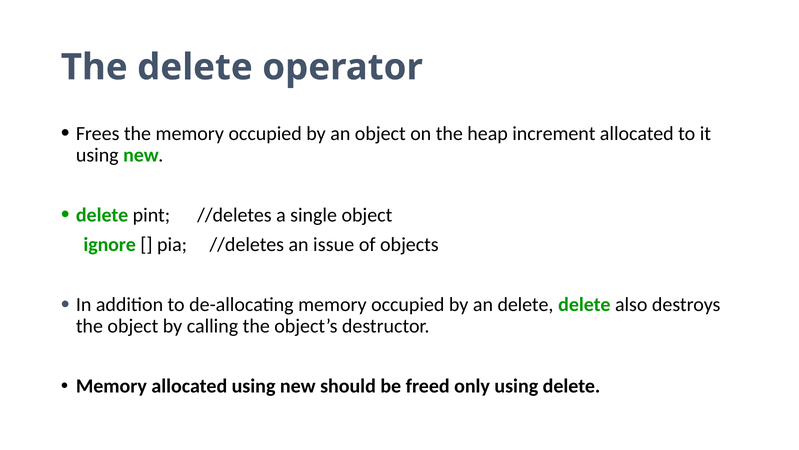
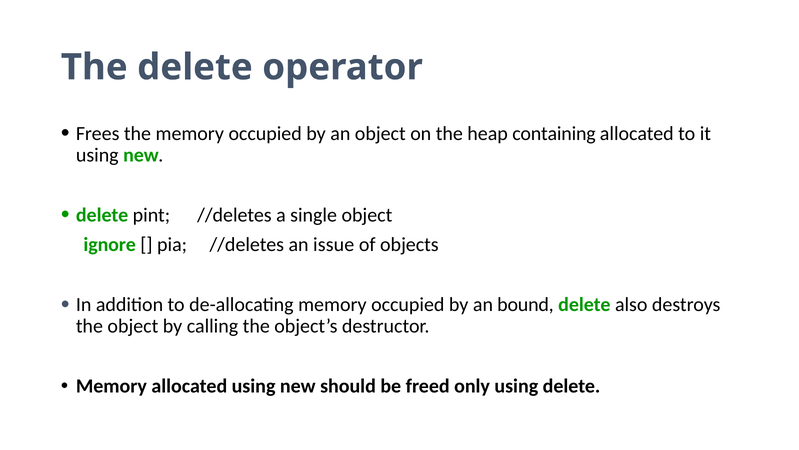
increment: increment -> containing
an delete: delete -> bound
